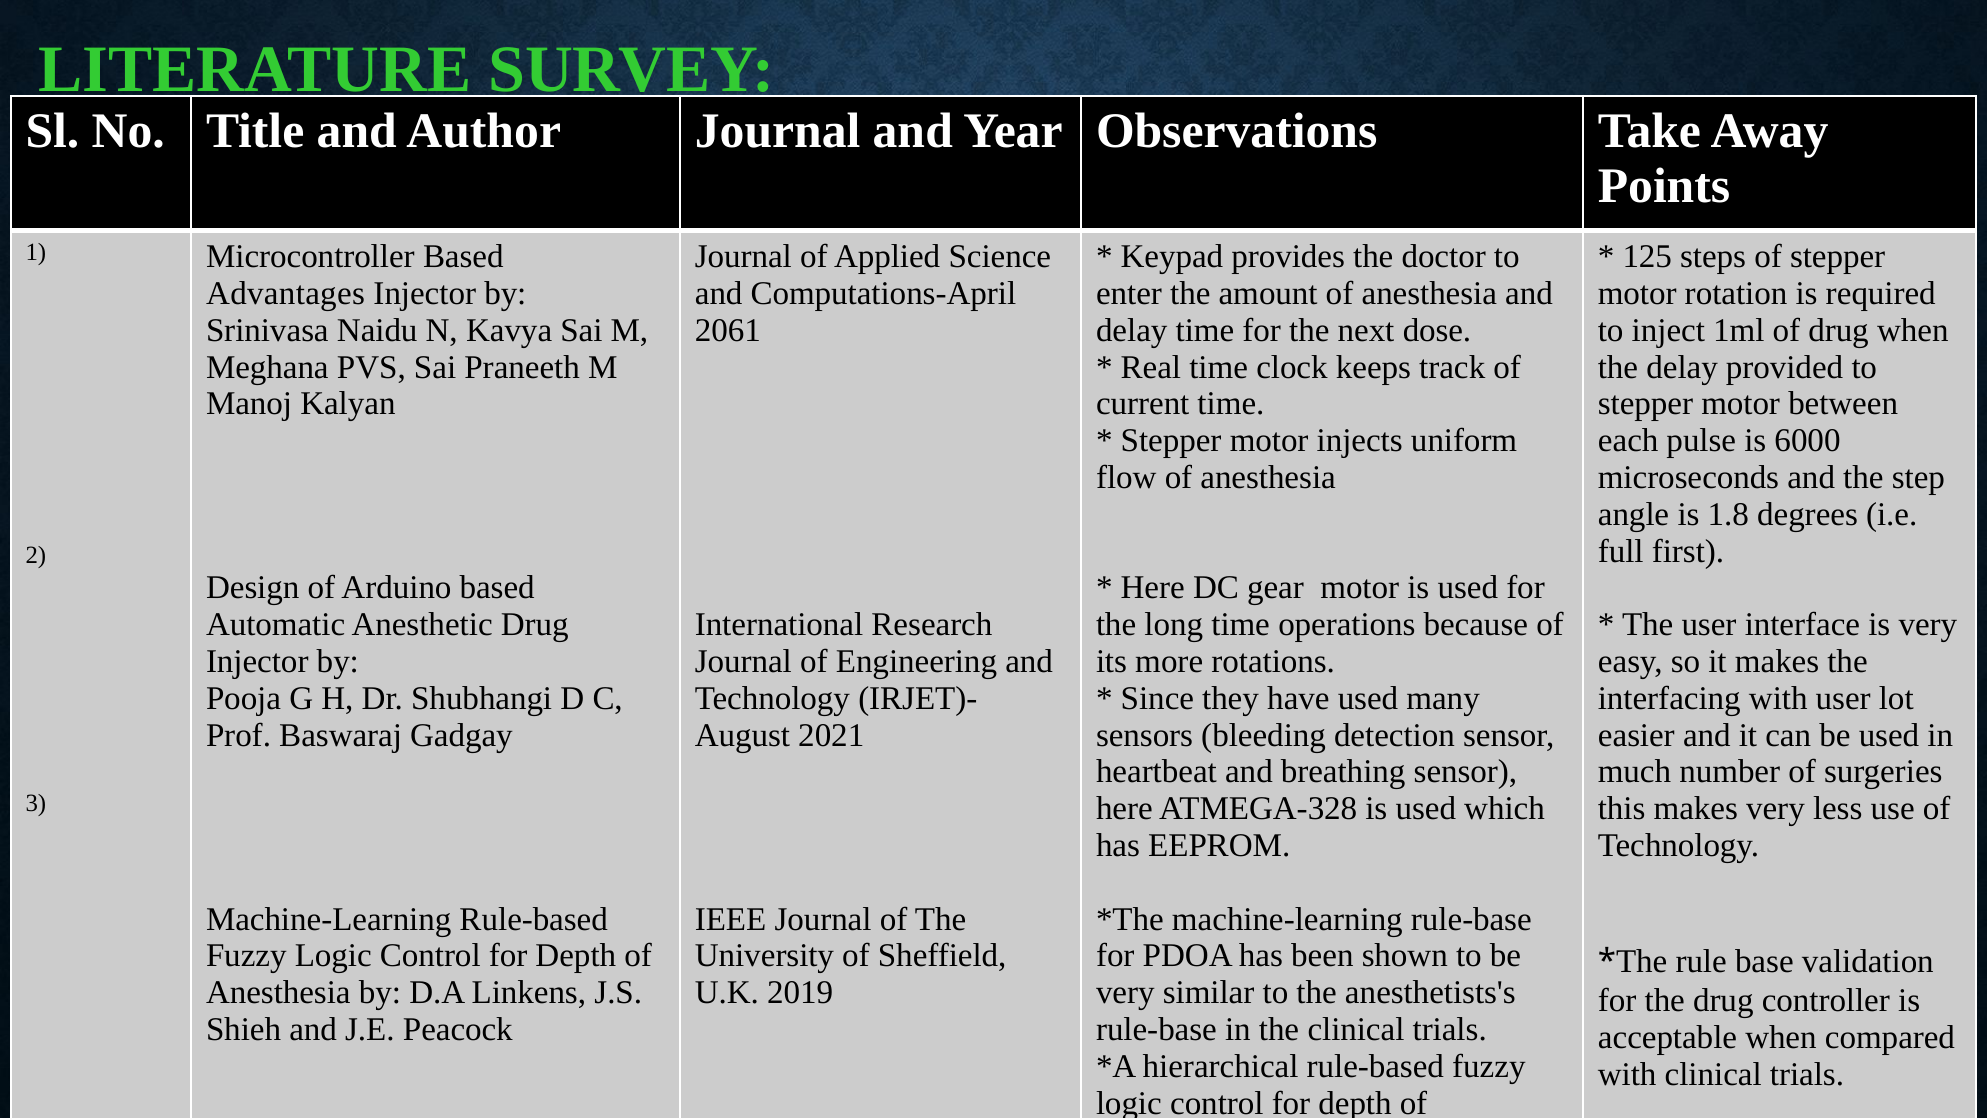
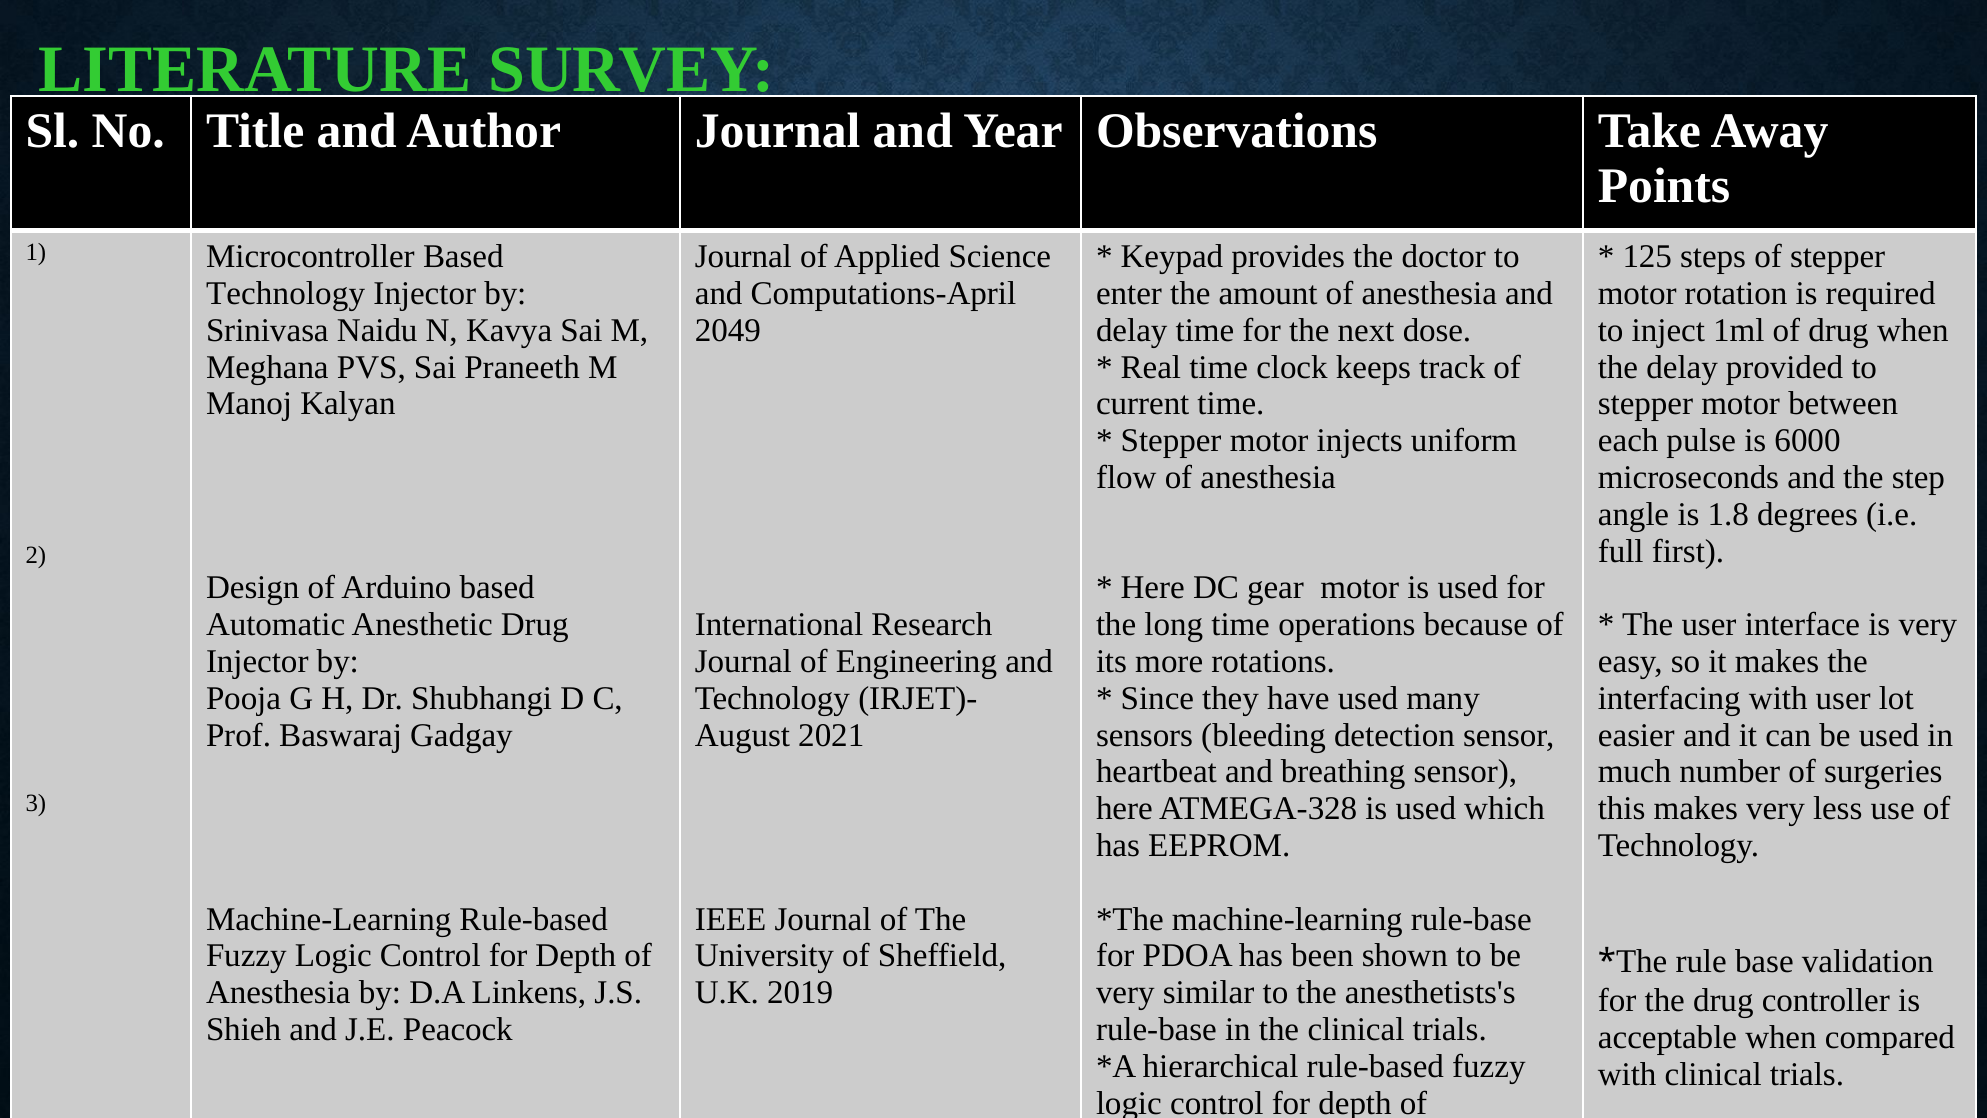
Advantages at (285, 294): Advantages -> Technology
2061: 2061 -> 2049
